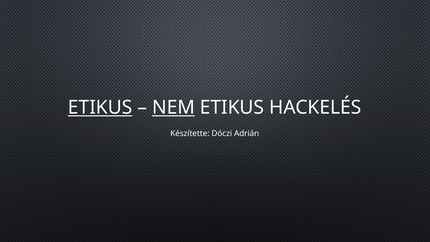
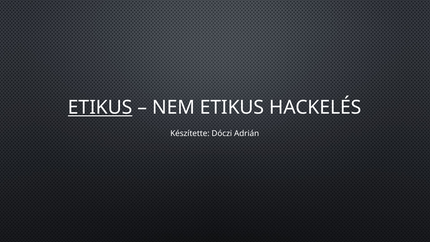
NEM underline: present -> none
